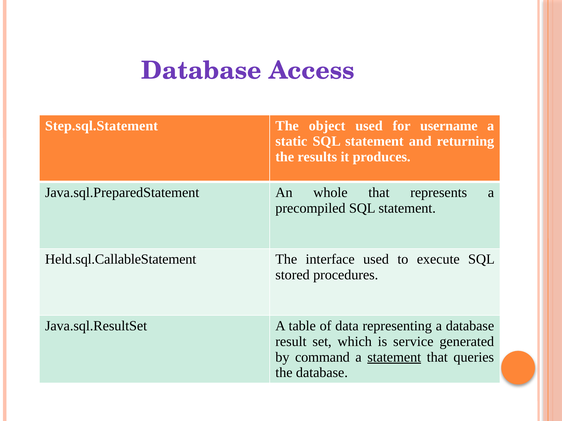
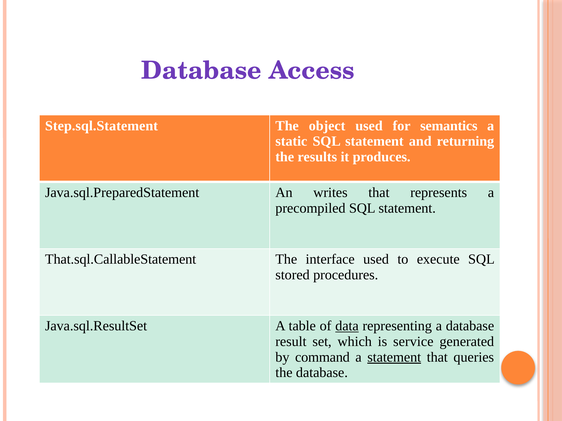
username: username -> semantics
whole: whole -> writes
Held.sql.CallableStatement: Held.sql.CallableStatement -> That.sql.CallableStatement
data underline: none -> present
